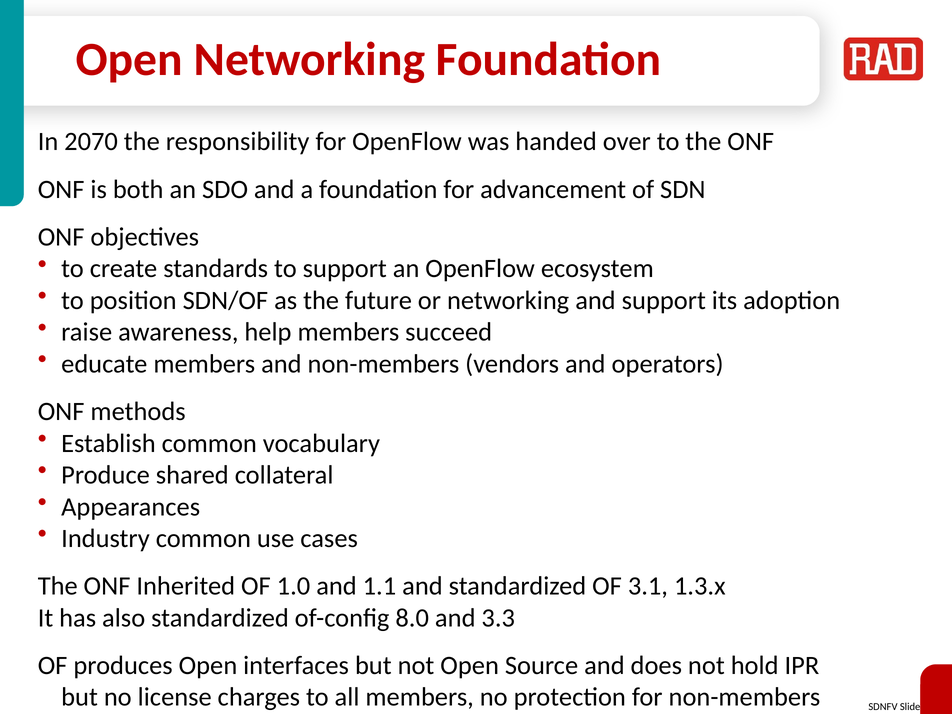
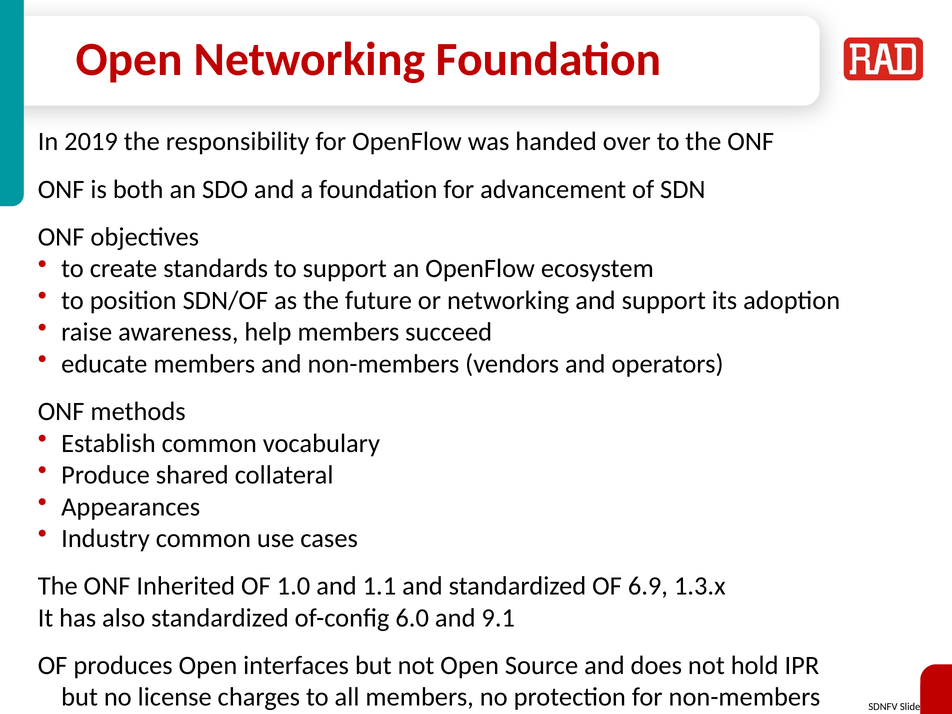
2070: 2070 -> 2019
3.1: 3.1 -> 6.9
8.0: 8.0 -> 6.0
3.3: 3.3 -> 9.1
